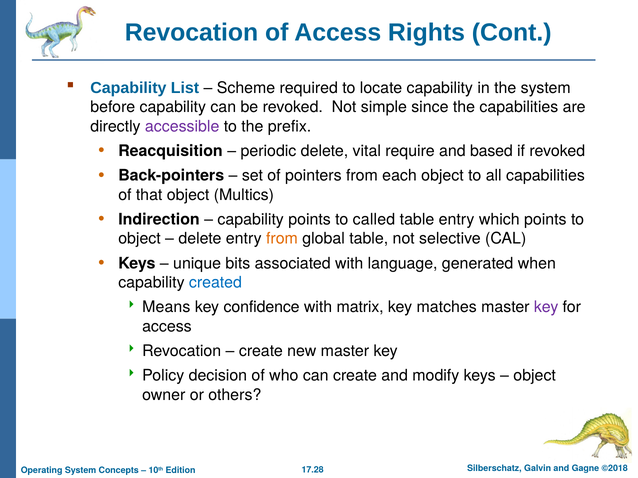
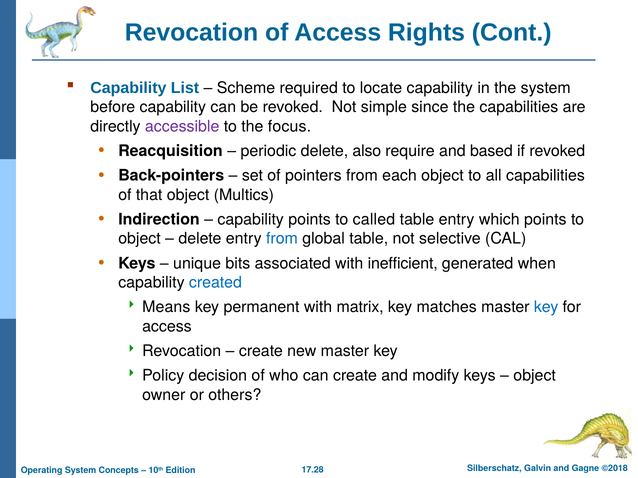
prefix: prefix -> focus
vital: vital -> also
from at (282, 239) colour: orange -> blue
language: language -> inefficient
confidence: confidence -> permanent
key at (546, 307) colour: purple -> blue
